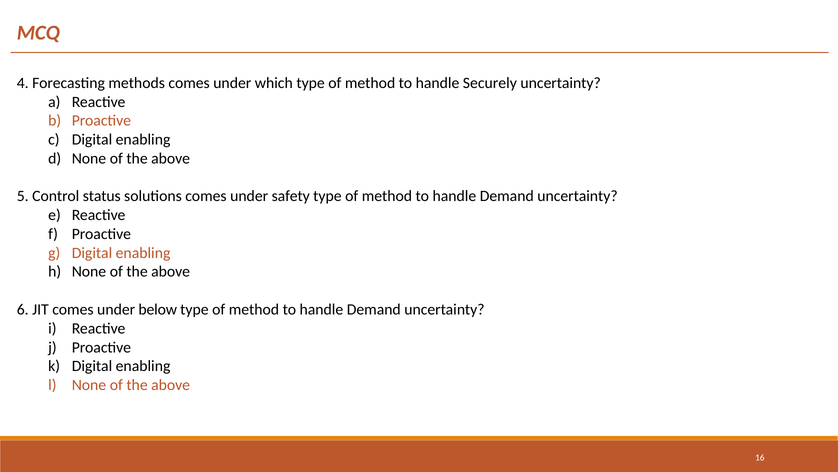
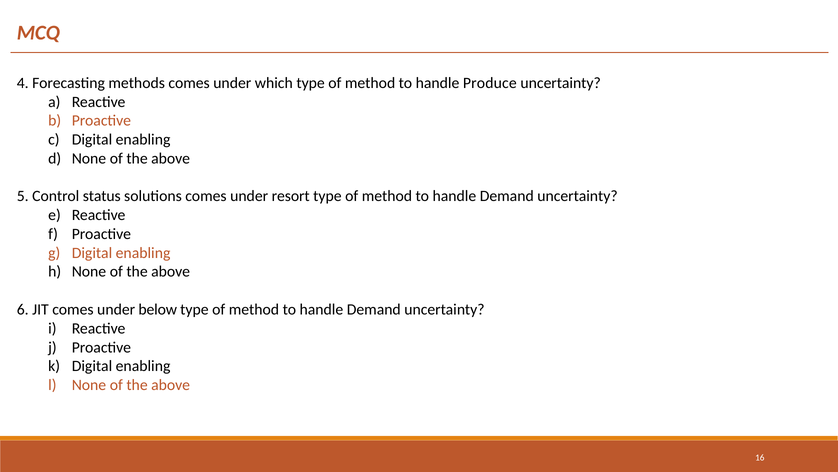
Securely: Securely -> Produce
safety: safety -> resort
